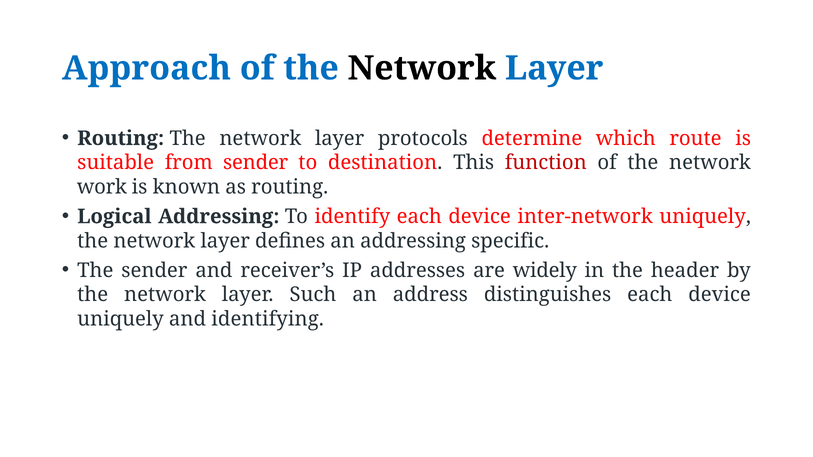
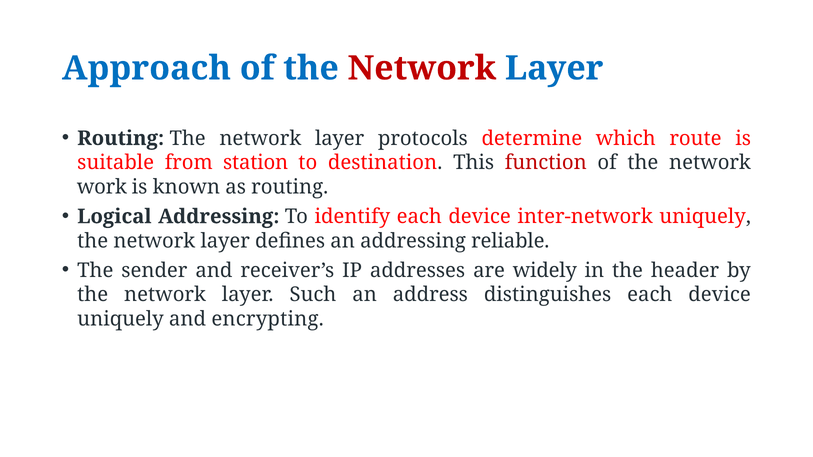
Network at (422, 68) colour: black -> red
from sender: sender -> station
specific: specific -> reliable
identifying: identifying -> encrypting
